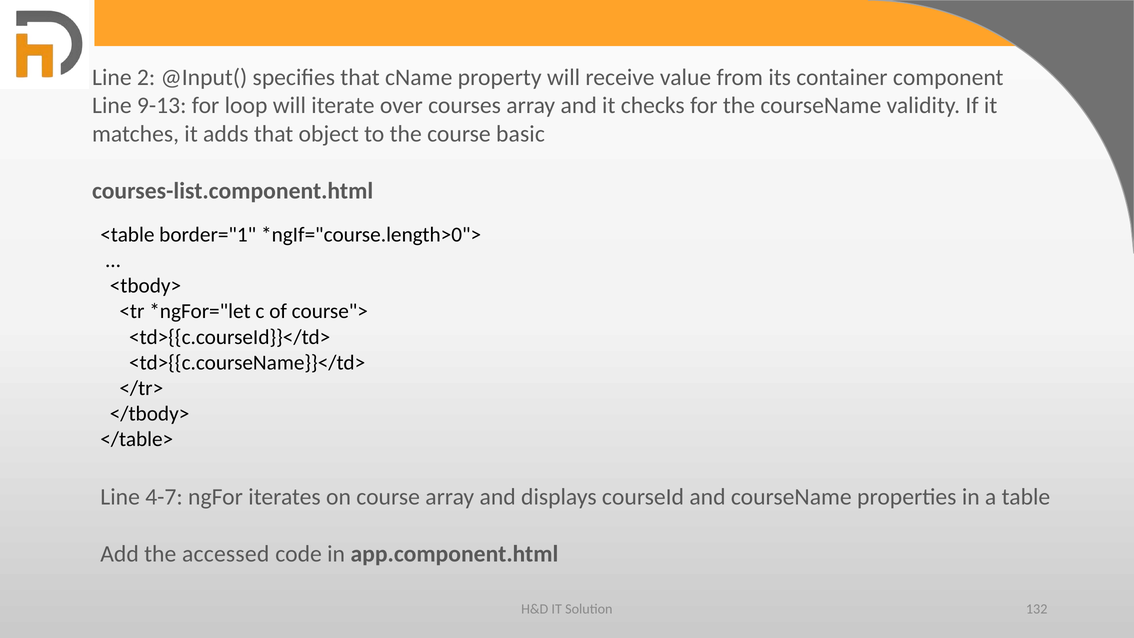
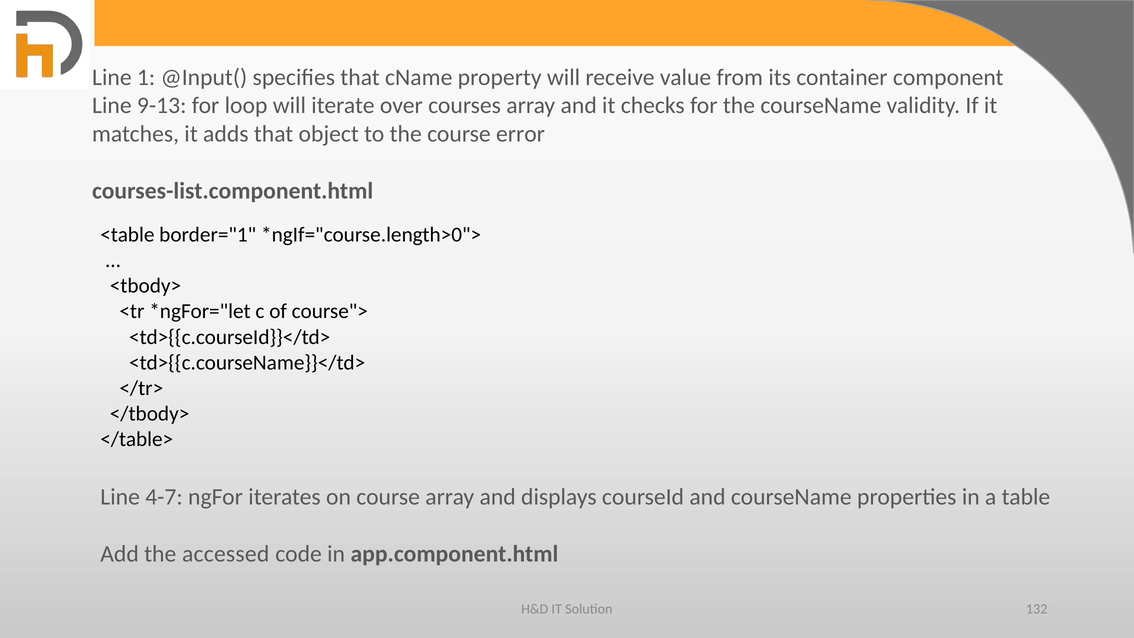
2: 2 -> 1
basic: basic -> error
